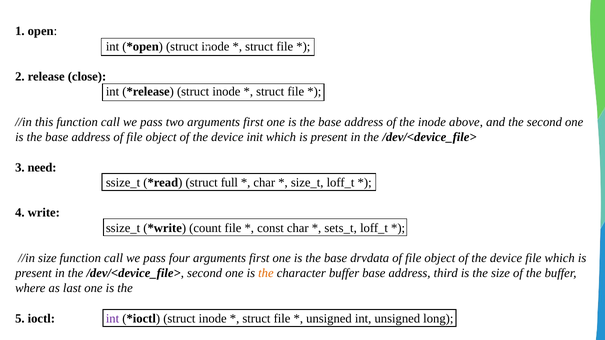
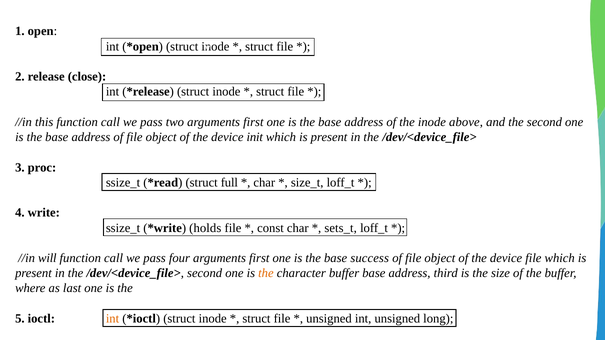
need: need -> proc
count: count -> holds
//in size: size -> will
drvdata: drvdata -> success
int at (113, 319) colour: purple -> orange
